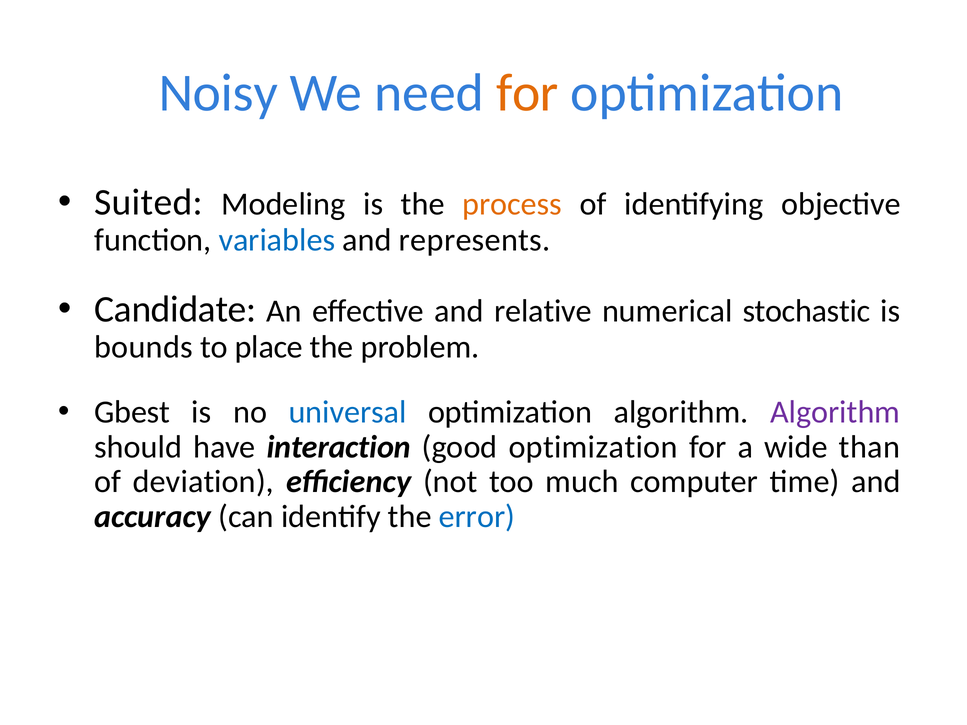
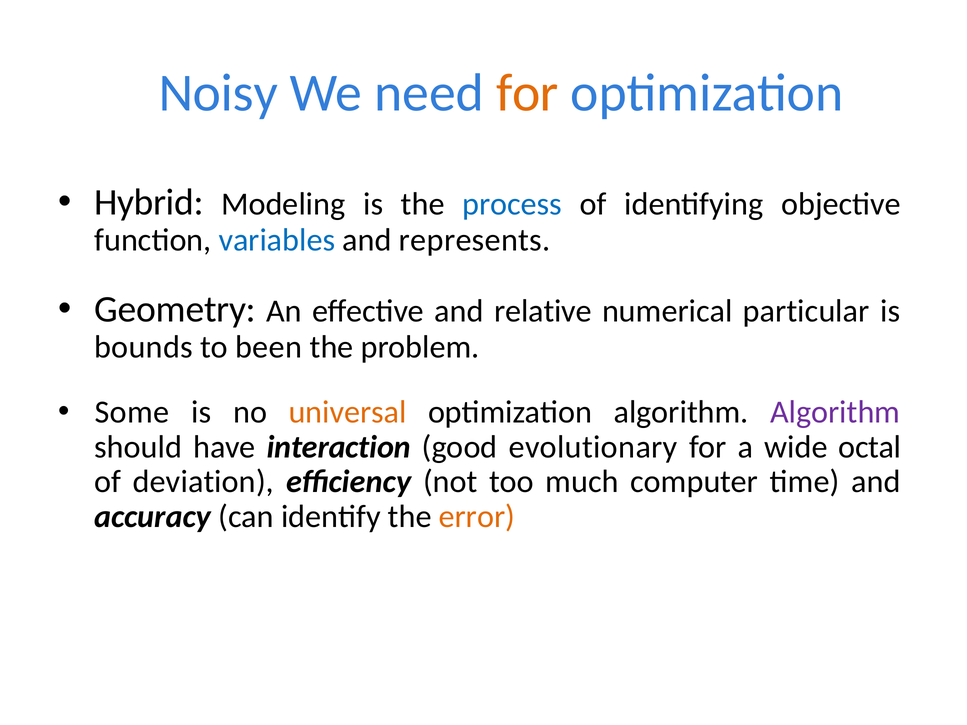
Suited: Suited -> Hybrid
process colour: orange -> blue
Candidate: Candidate -> Geometry
stochastic: stochastic -> particular
place: place -> been
Gbest: Gbest -> Some
universal colour: blue -> orange
good optimization: optimization -> evolutionary
than: than -> octal
error colour: blue -> orange
